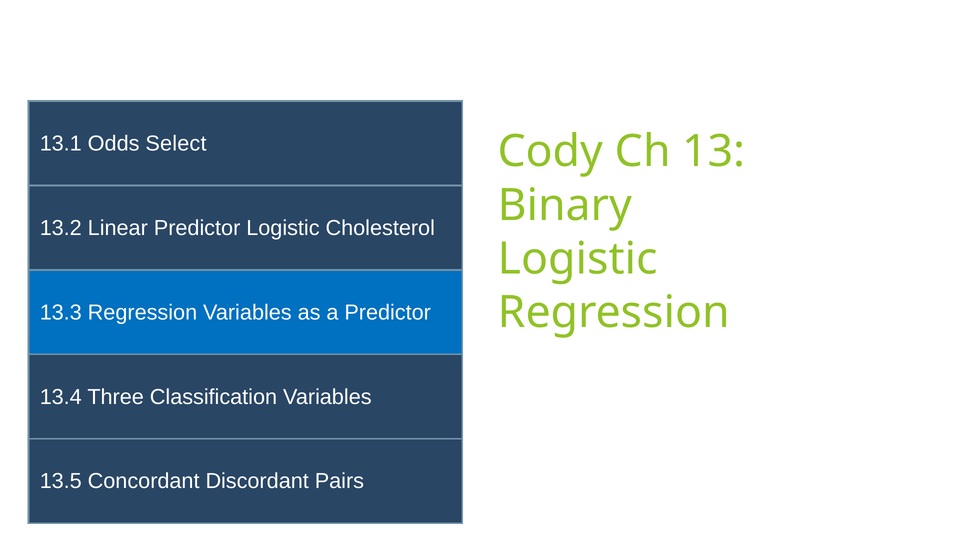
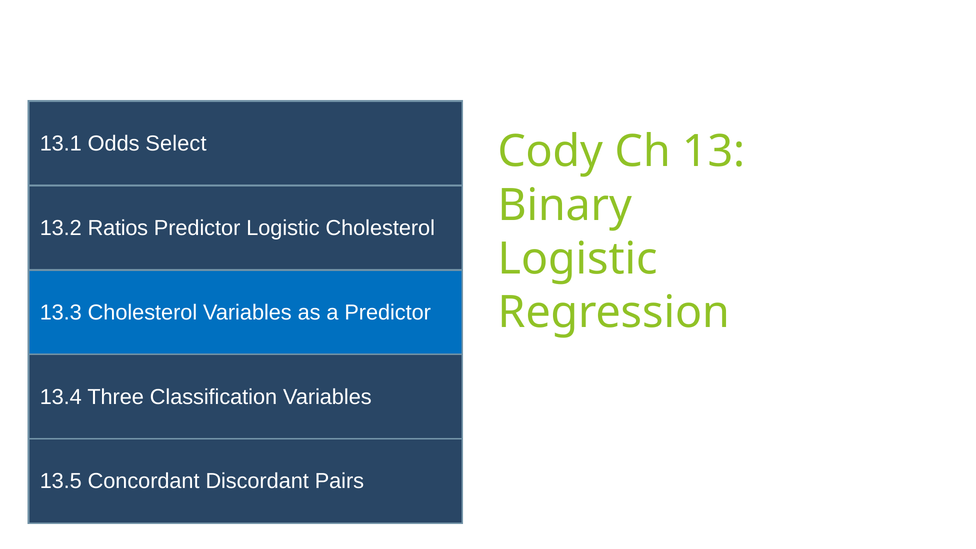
Linear: Linear -> Ratios
13.3 Regression: Regression -> Cholesterol
